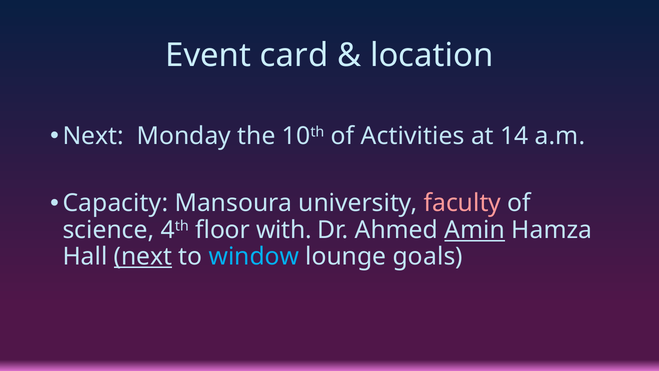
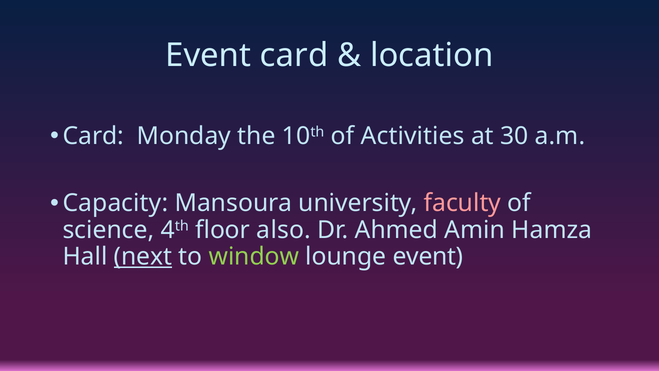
Next at (93, 136): Next -> Card
14: 14 -> 30
with: with -> also
Amin underline: present -> none
window colour: light blue -> light green
lounge goals: goals -> event
